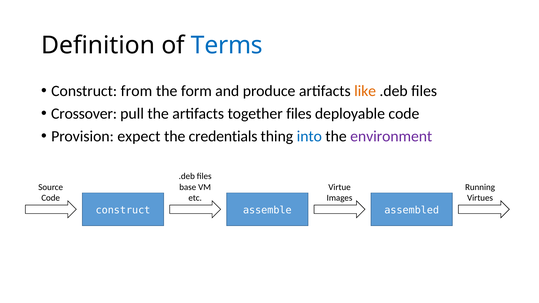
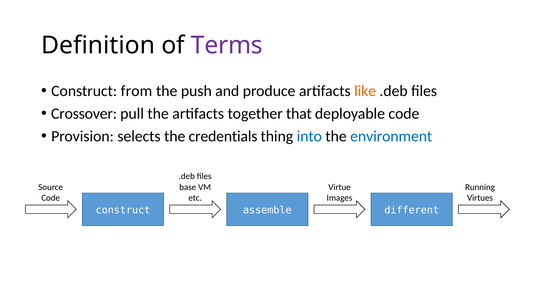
Terms colour: blue -> purple
form: form -> push
together files: files -> that
expect: expect -> selects
environment colour: purple -> blue
assembled: assembled -> different
